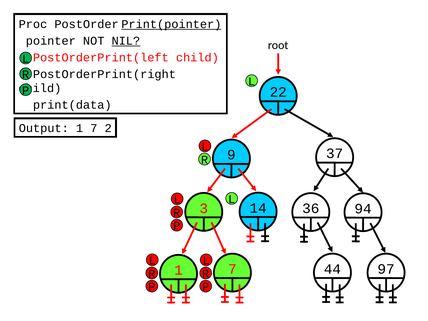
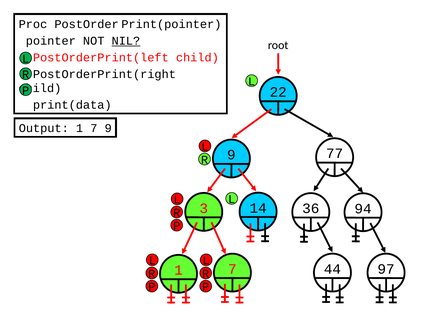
Print(pointer underline: present -> none
7 2: 2 -> 9
37: 37 -> 77
